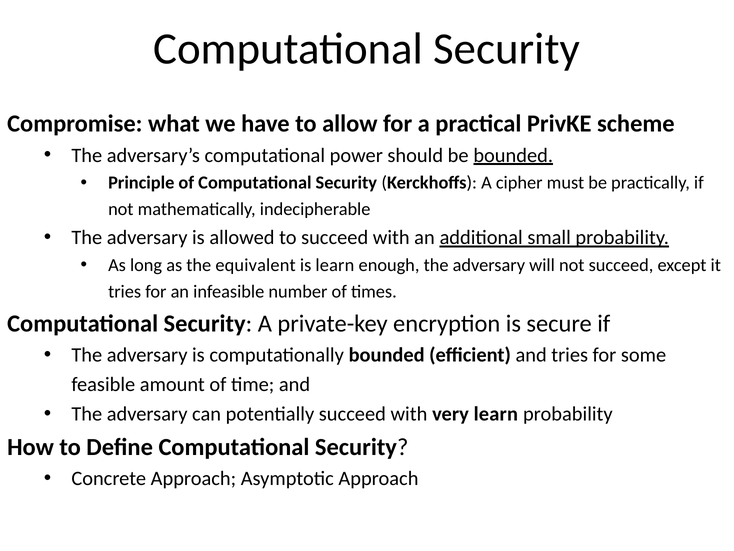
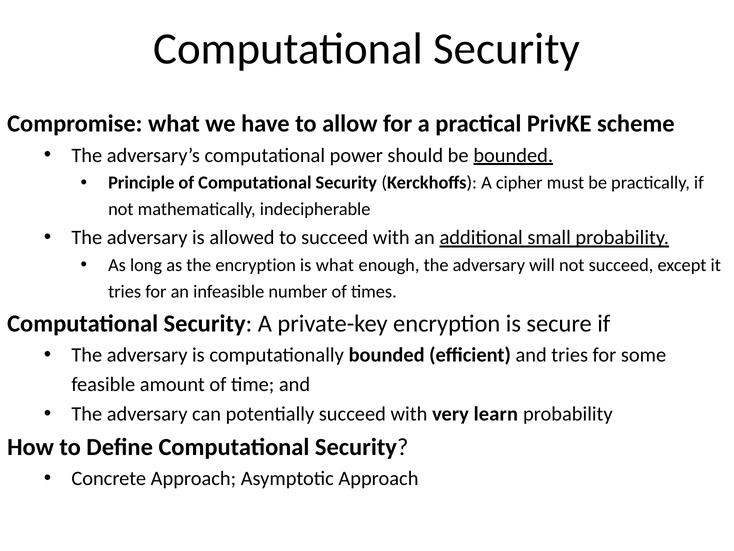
the equivalent: equivalent -> encryption
is learn: learn -> what
